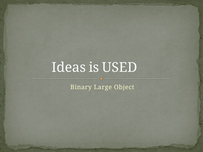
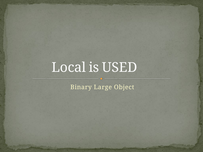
Ideas: Ideas -> Local
